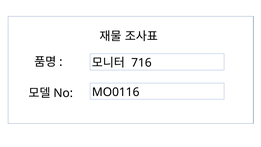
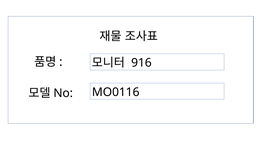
716: 716 -> 916
